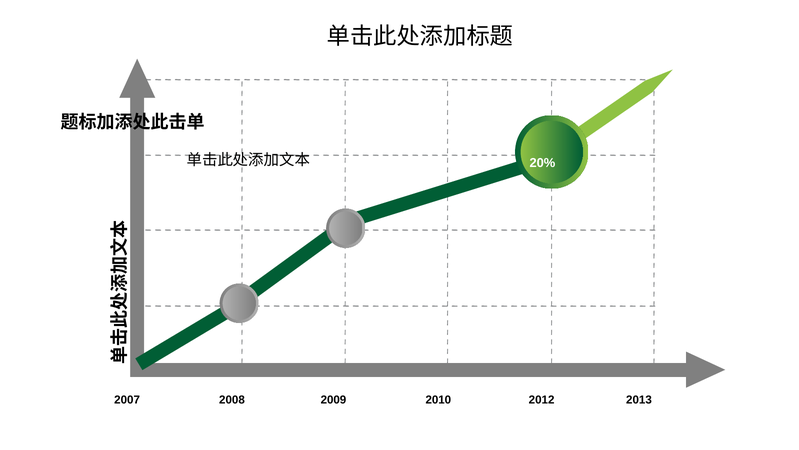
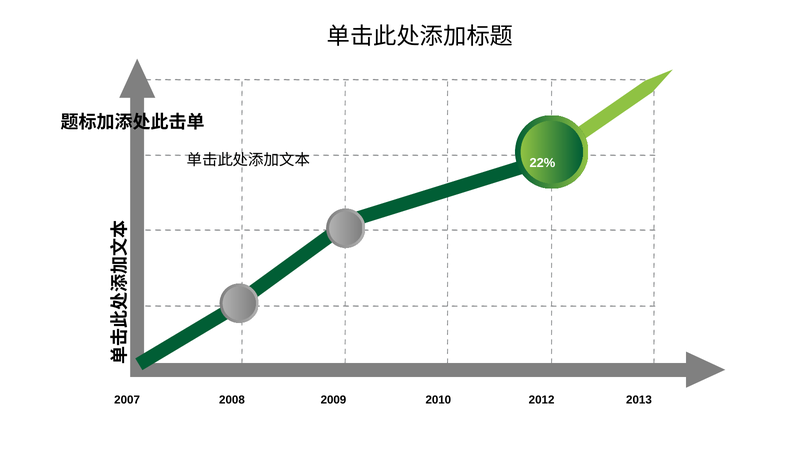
20%: 20% -> 22%
